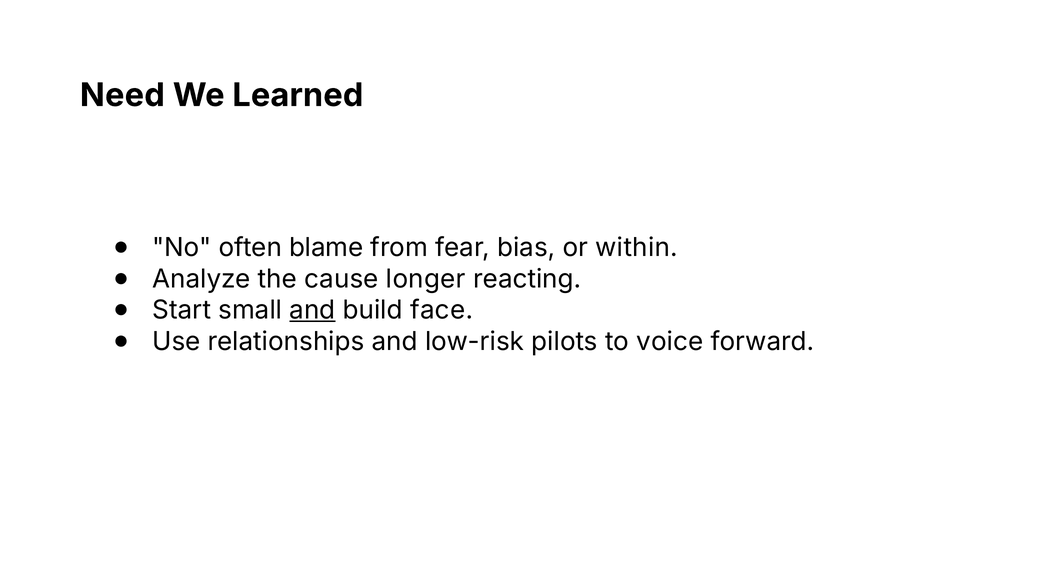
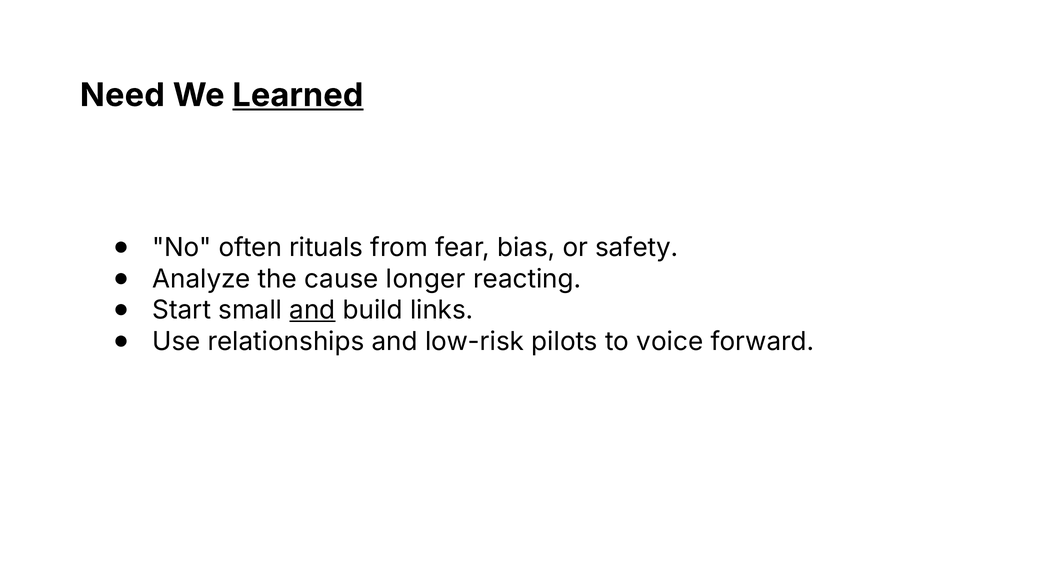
Learned underline: none -> present
blame: blame -> rituals
within: within -> safety
face: face -> links
